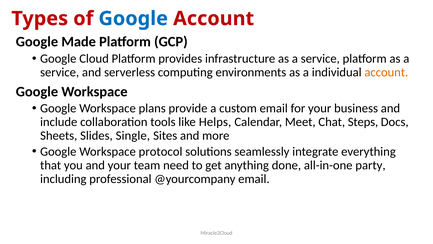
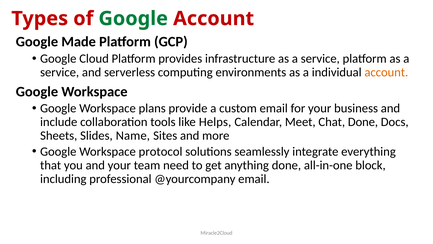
Google at (133, 19) colour: blue -> green
Chat Steps: Steps -> Done
Single: Single -> Name
party: party -> block
